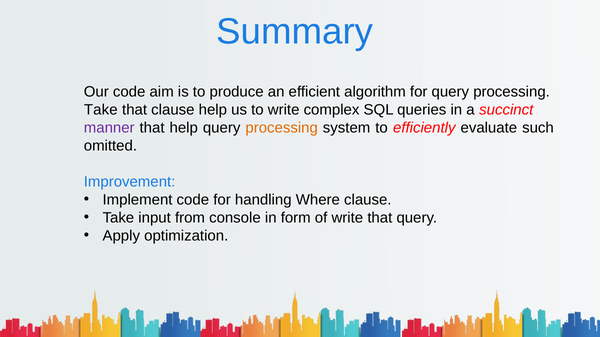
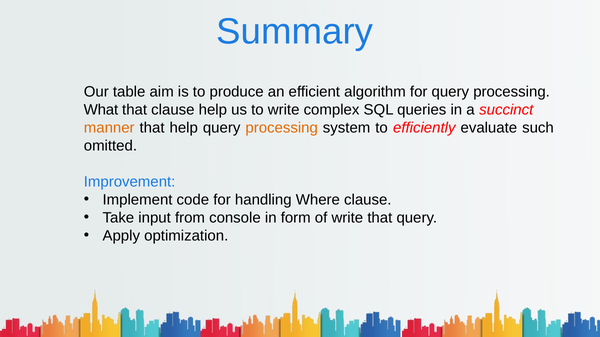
Our code: code -> table
Take at (101, 110): Take -> What
manner colour: purple -> orange
